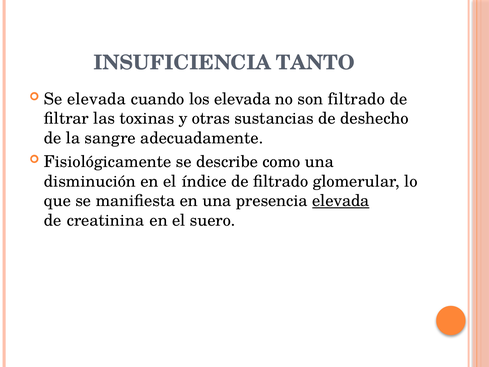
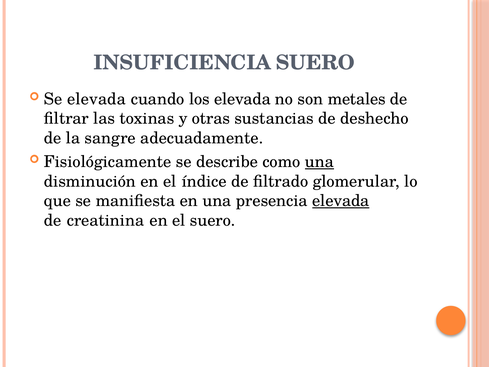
INSUFICIENCIA TANTO: TANTO -> SUERO
son filtrado: filtrado -> metales
una at (319, 162) underline: none -> present
